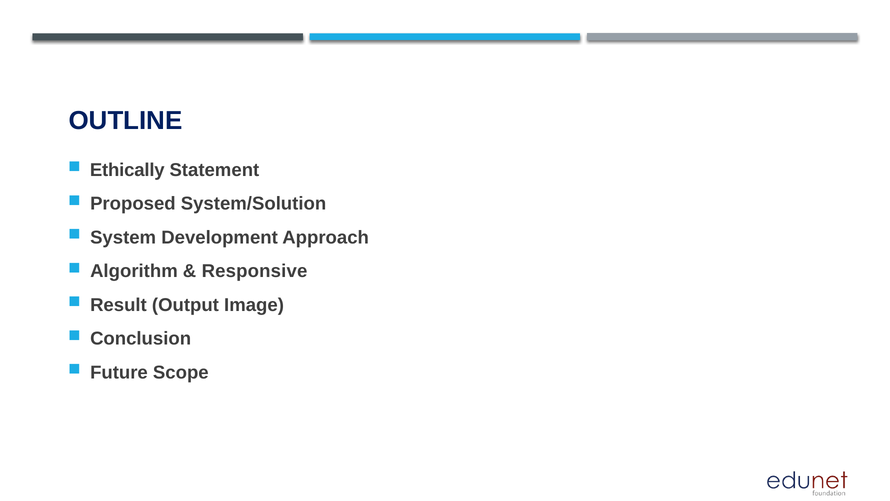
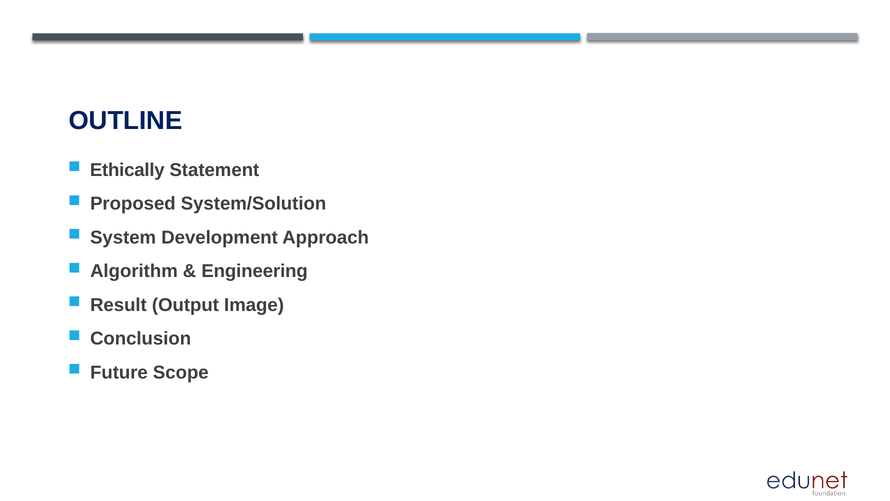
Responsive: Responsive -> Engineering
